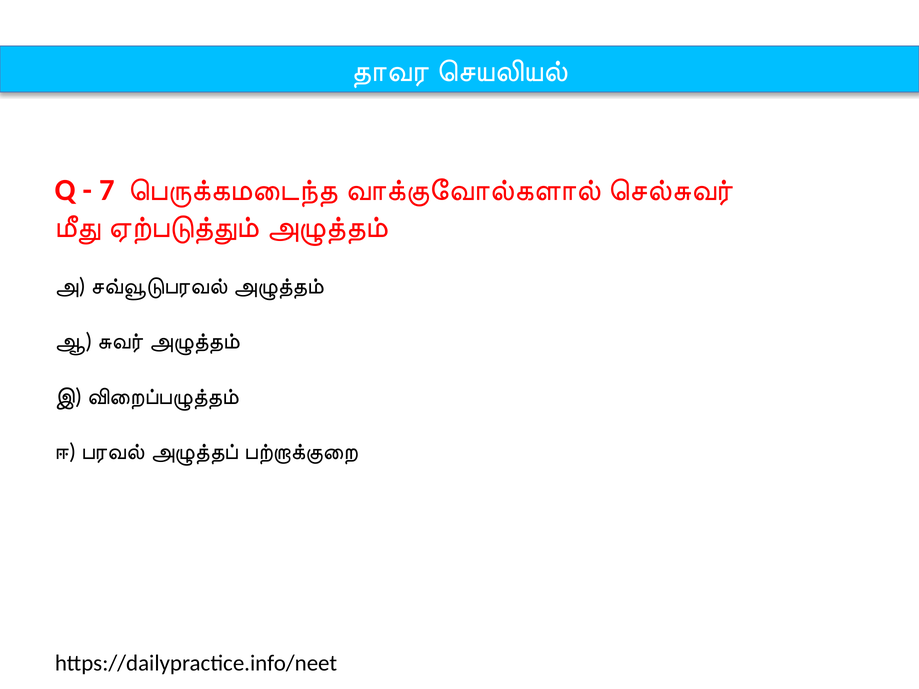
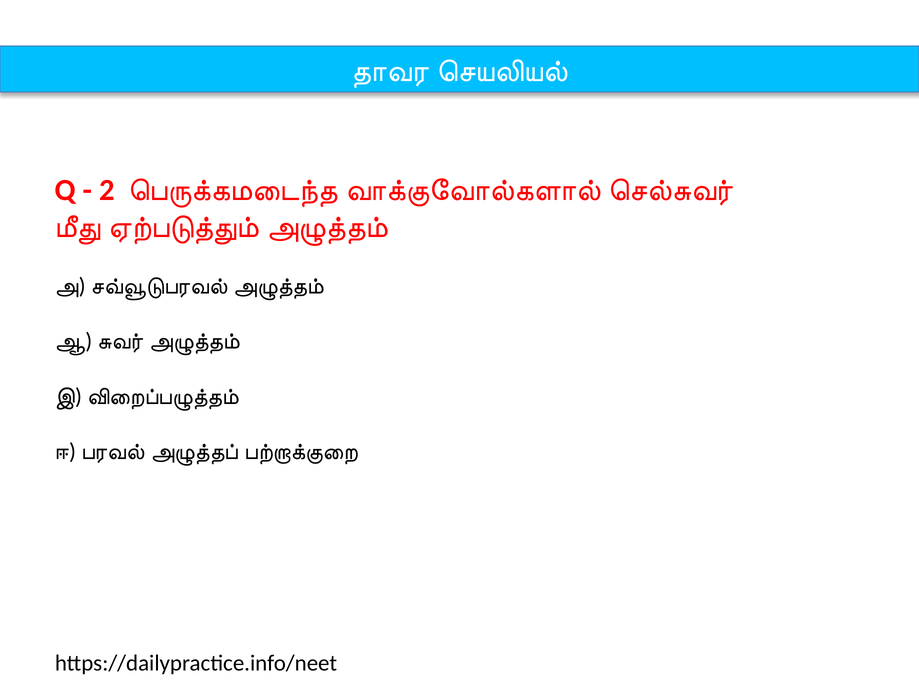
7: 7 -> 2
